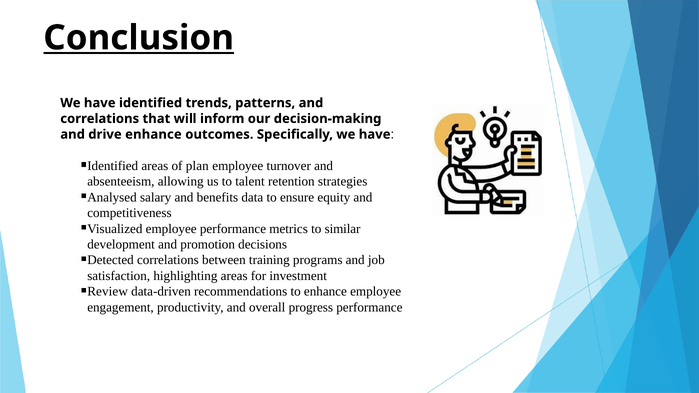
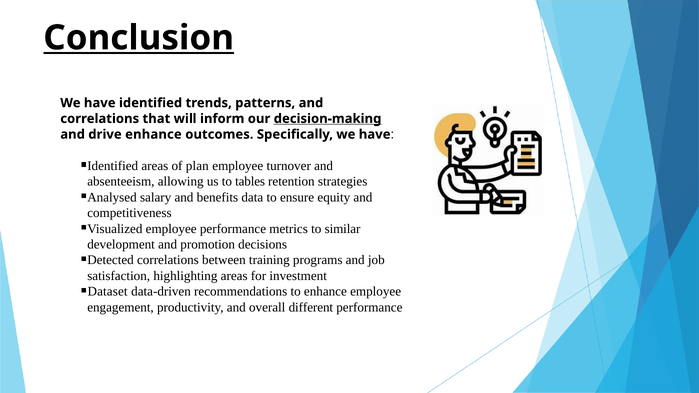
decision-making underline: none -> present
talent: talent -> tables
Review: Review -> Dataset
progress: progress -> different
